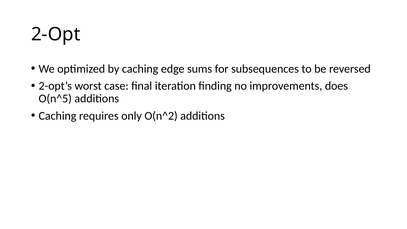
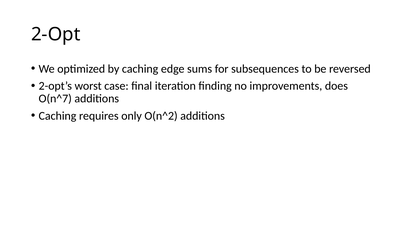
O(n^5: O(n^5 -> O(n^7
